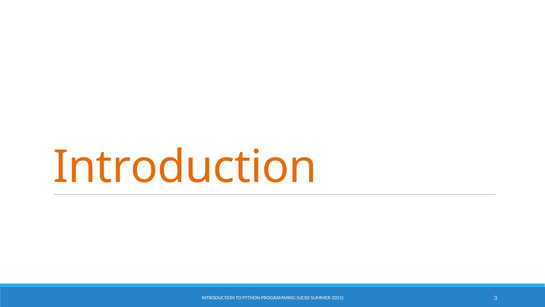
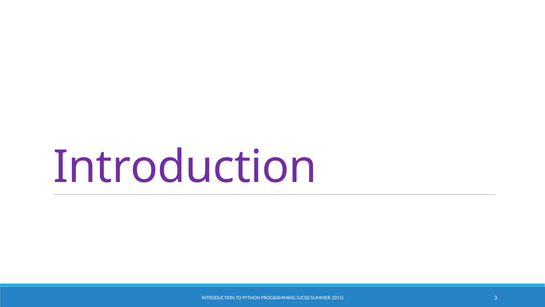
Introduction at (185, 167) colour: orange -> purple
